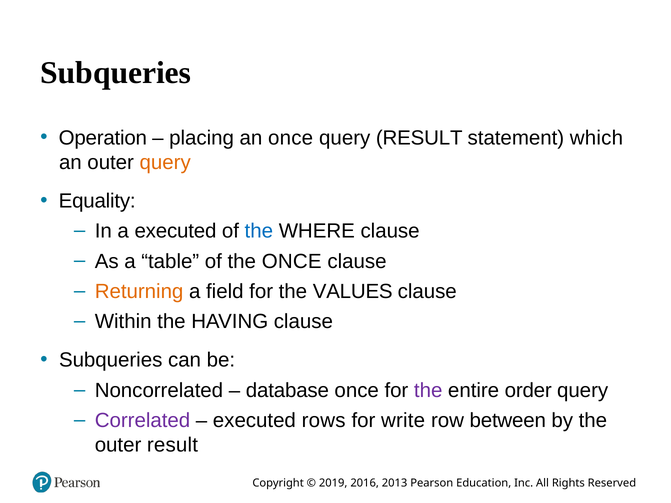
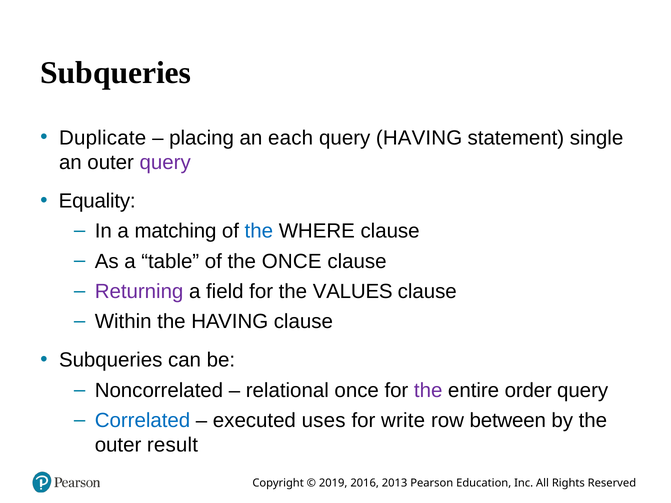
Operation: Operation -> Duplicate
an once: once -> each
query RESULT: RESULT -> HAVING
which: which -> single
query at (165, 162) colour: orange -> purple
a executed: executed -> matching
Returning colour: orange -> purple
database: database -> relational
Correlated colour: purple -> blue
rows: rows -> uses
